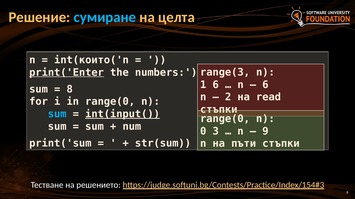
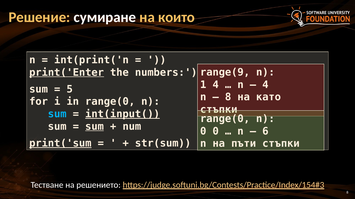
сумиране colour: light blue -> white
целта: целта -> които
int(които('n: int(които('n -> int(print('n
range(3: range(3 -> range(9
1 6: 6 -> 4
6 at (265, 85): 6 -> 4
8 at (70, 90): 8 -> 5
2 at (228, 97): 2 -> 8
read: read -> като
sum at (95, 127) underline: none -> present
0 3: 3 -> 0
9: 9 -> 6
print('sum underline: none -> present
